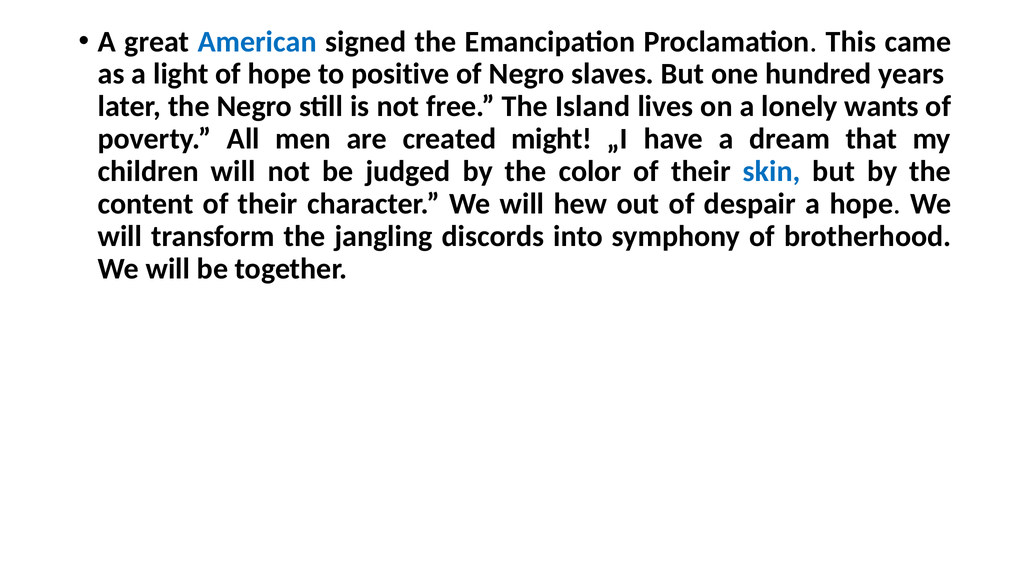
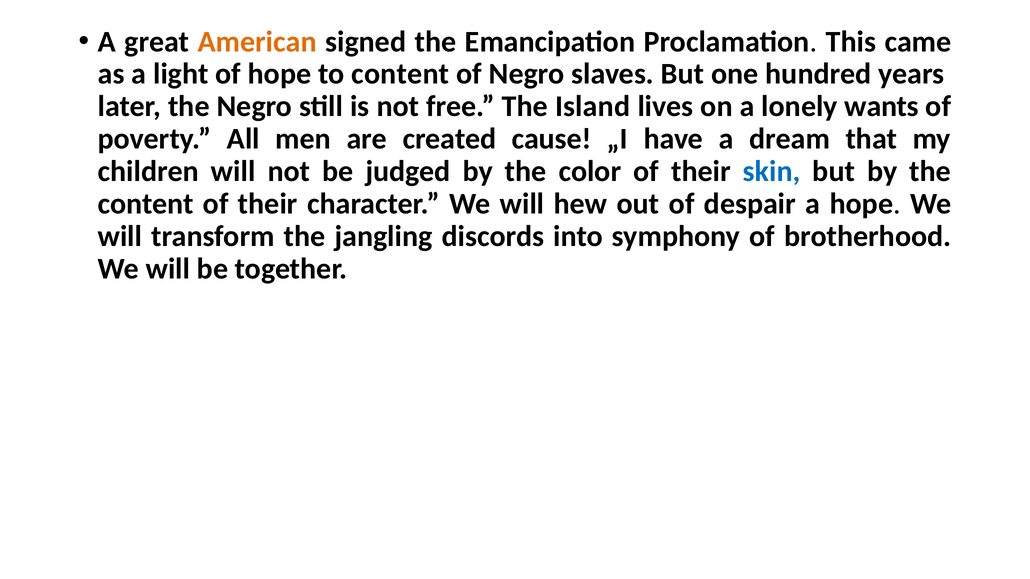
American colour: blue -> orange
to positive: positive -> content
might: might -> cause
